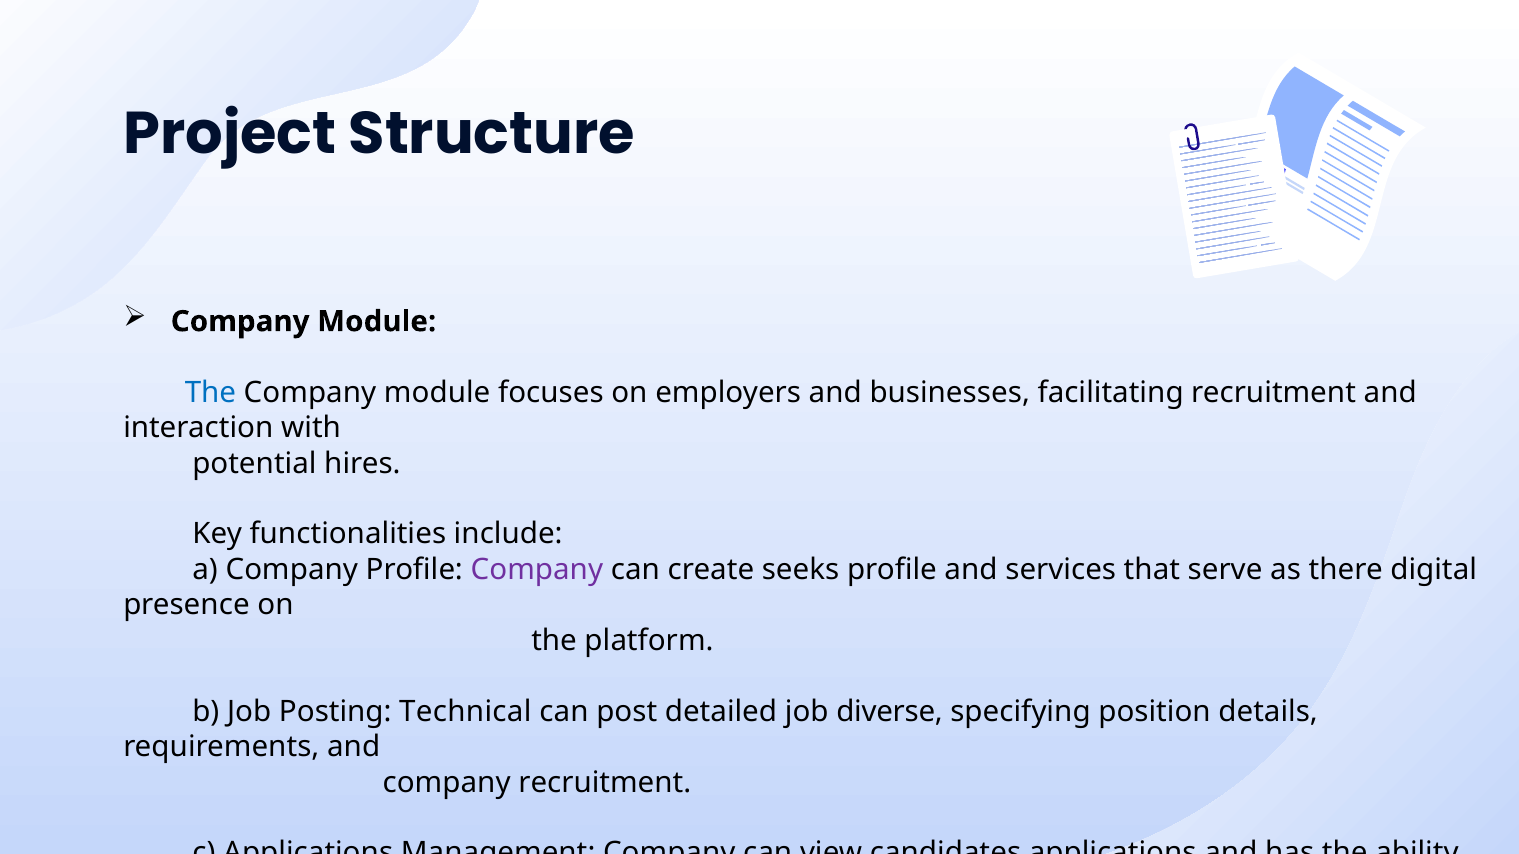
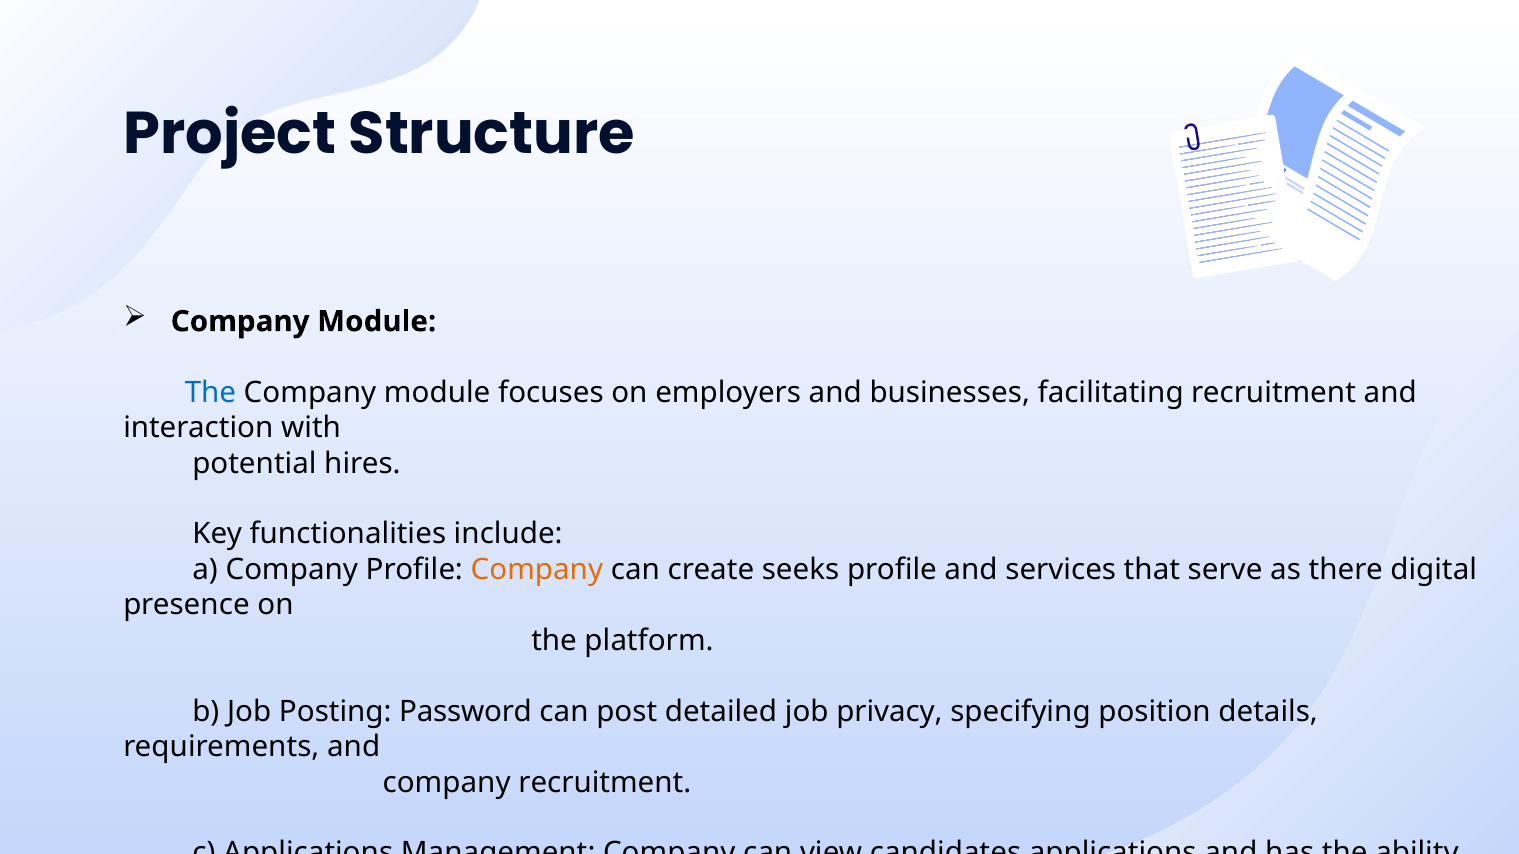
Company at (537, 570) colour: purple -> orange
Technical: Technical -> Password
diverse: diverse -> privacy
